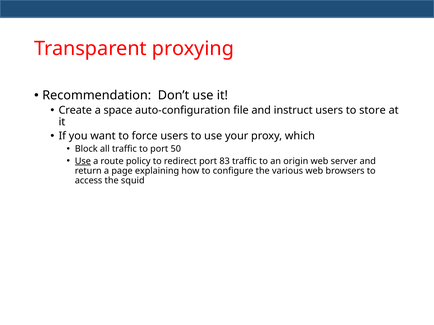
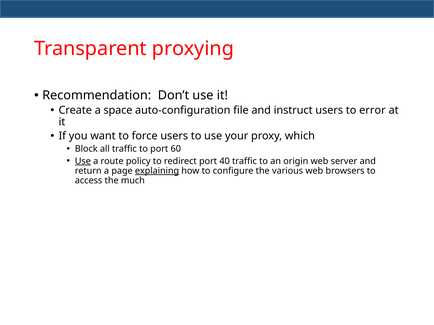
store: store -> error
50: 50 -> 60
83: 83 -> 40
explaining underline: none -> present
squid: squid -> much
